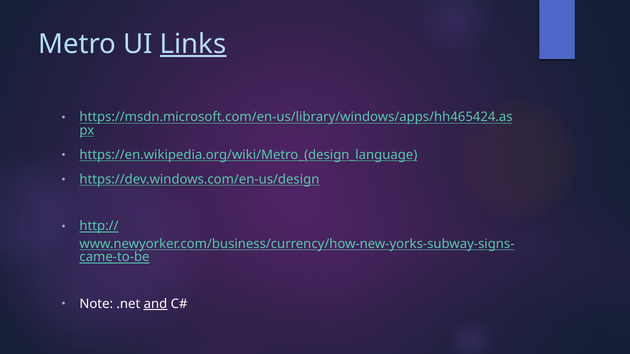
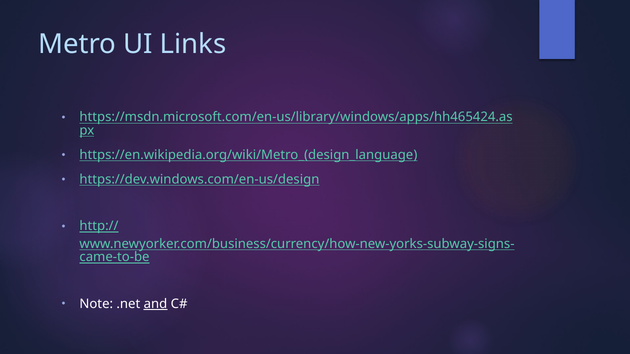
Links underline: present -> none
